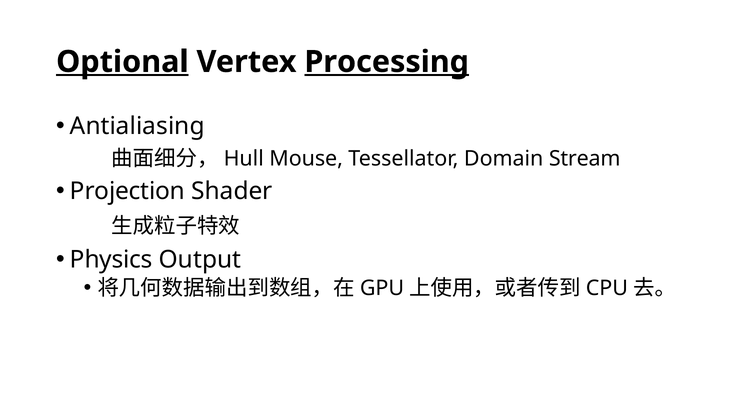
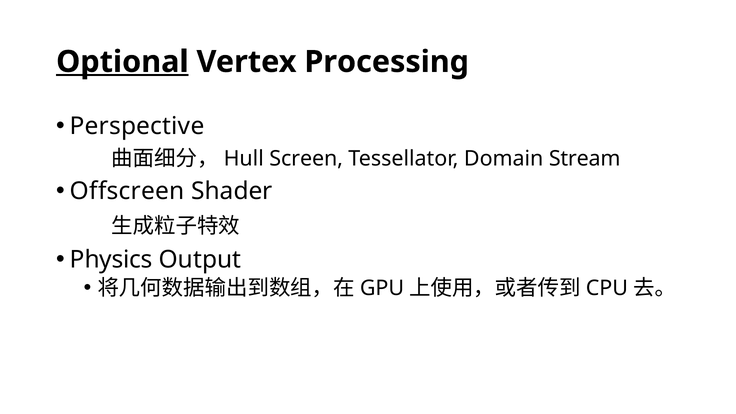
Processing underline: present -> none
Antialiasing: Antialiasing -> Perspective
Mouse: Mouse -> Screen
Projection: Projection -> Offscreen
